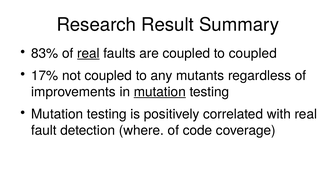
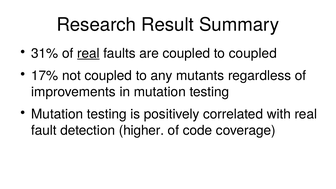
83%: 83% -> 31%
mutation at (160, 92) underline: present -> none
where: where -> higher
